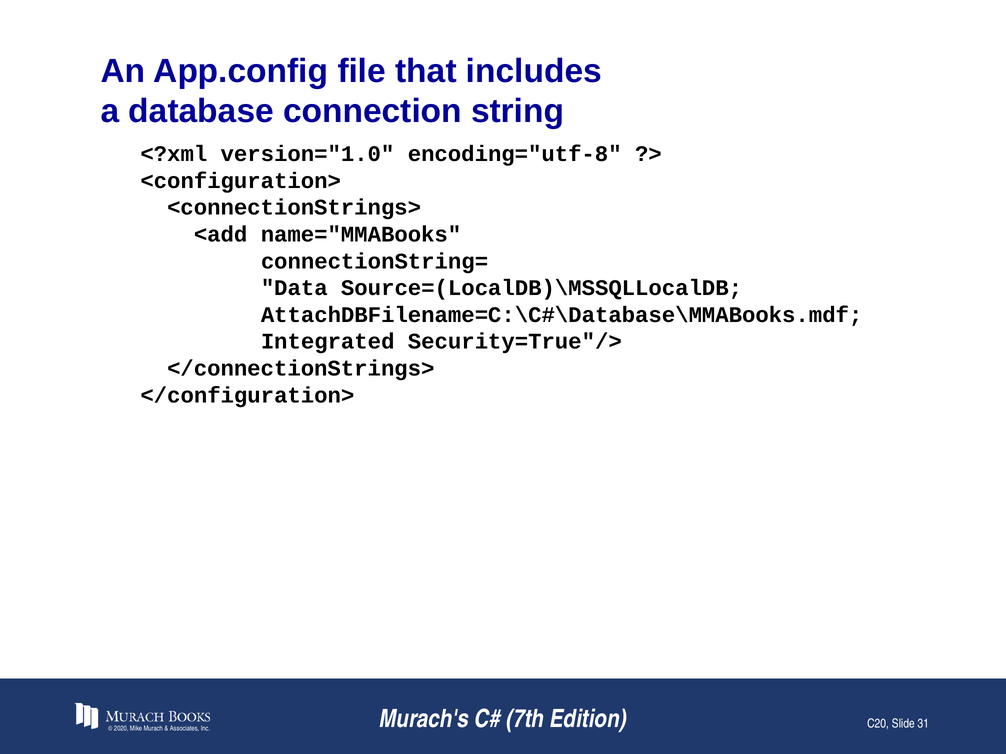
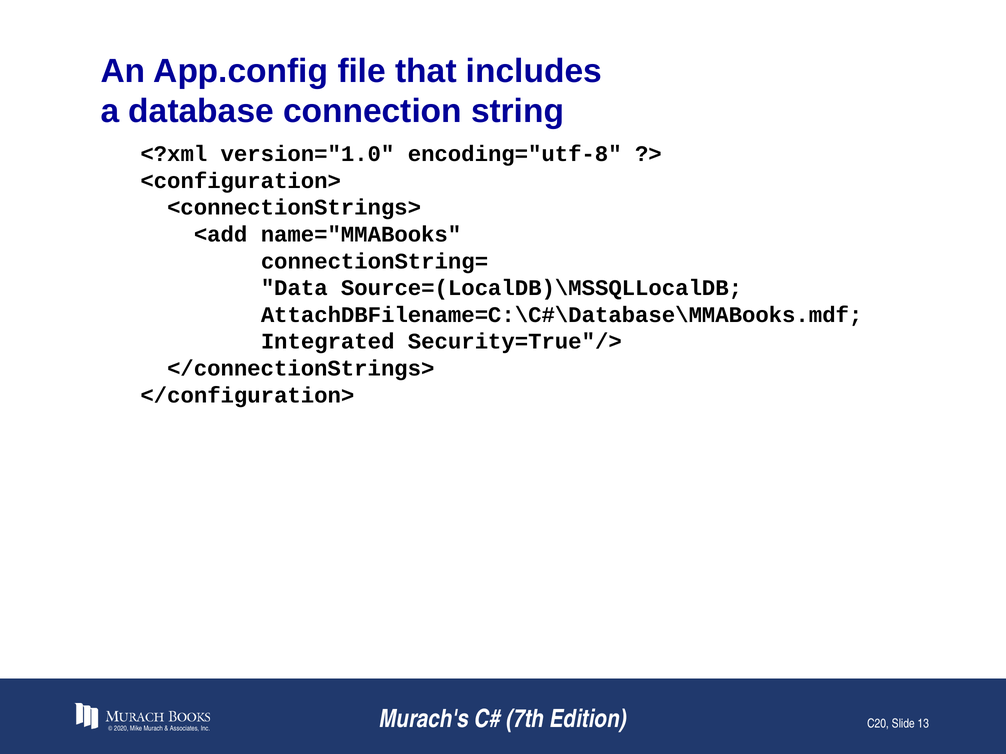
31: 31 -> 13
